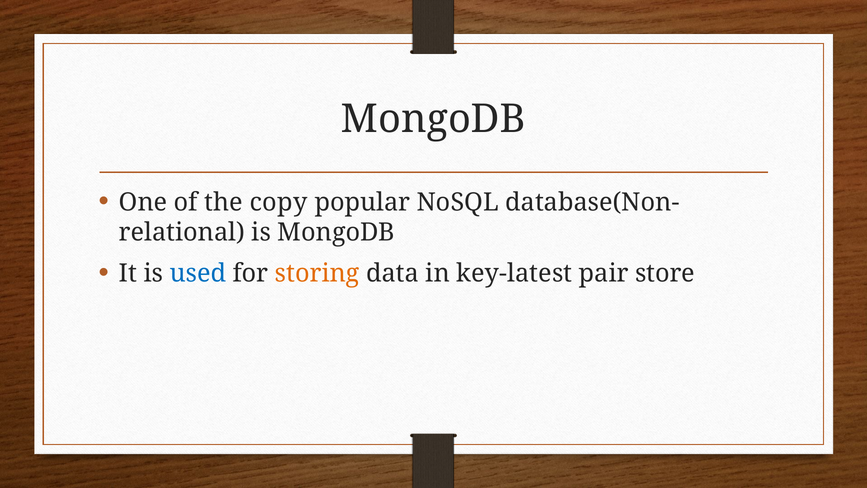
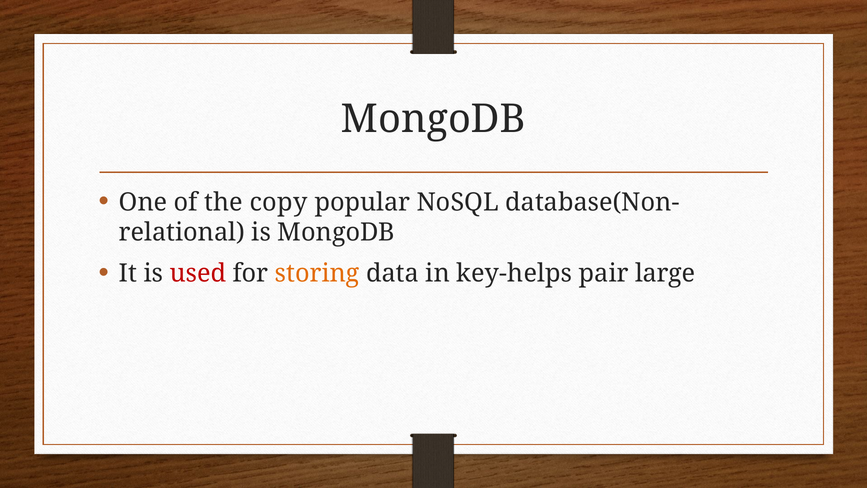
used colour: blue -> red
key-latest: key-latest -> key-helps
store: store -> large
